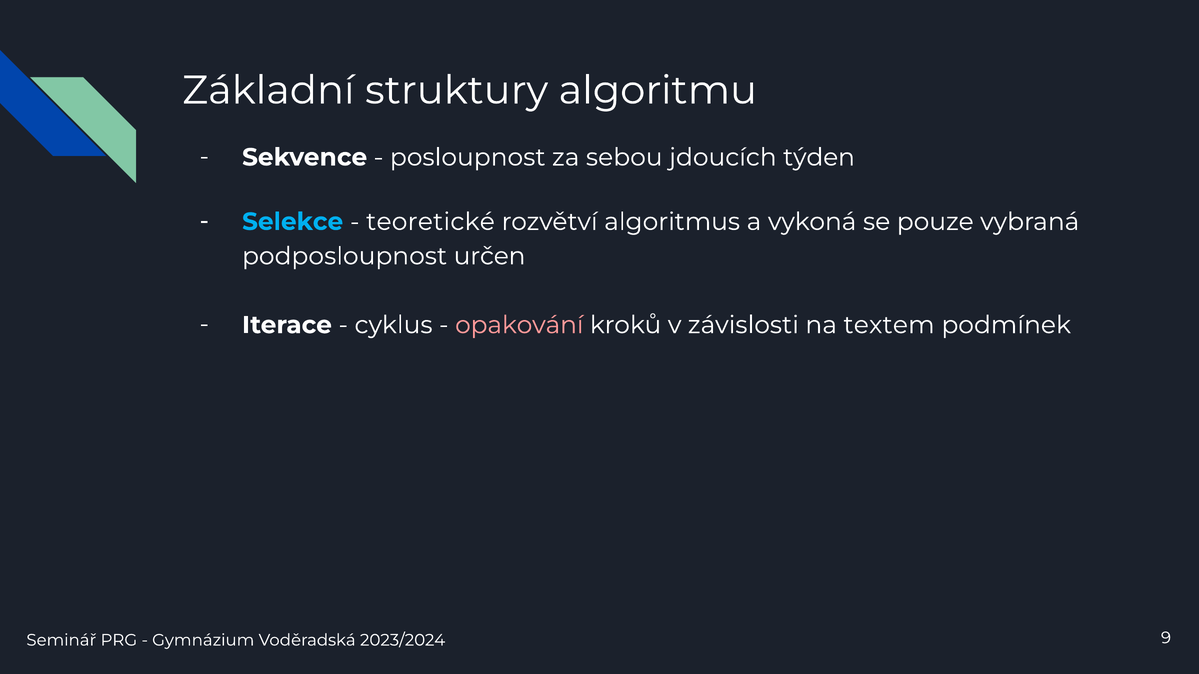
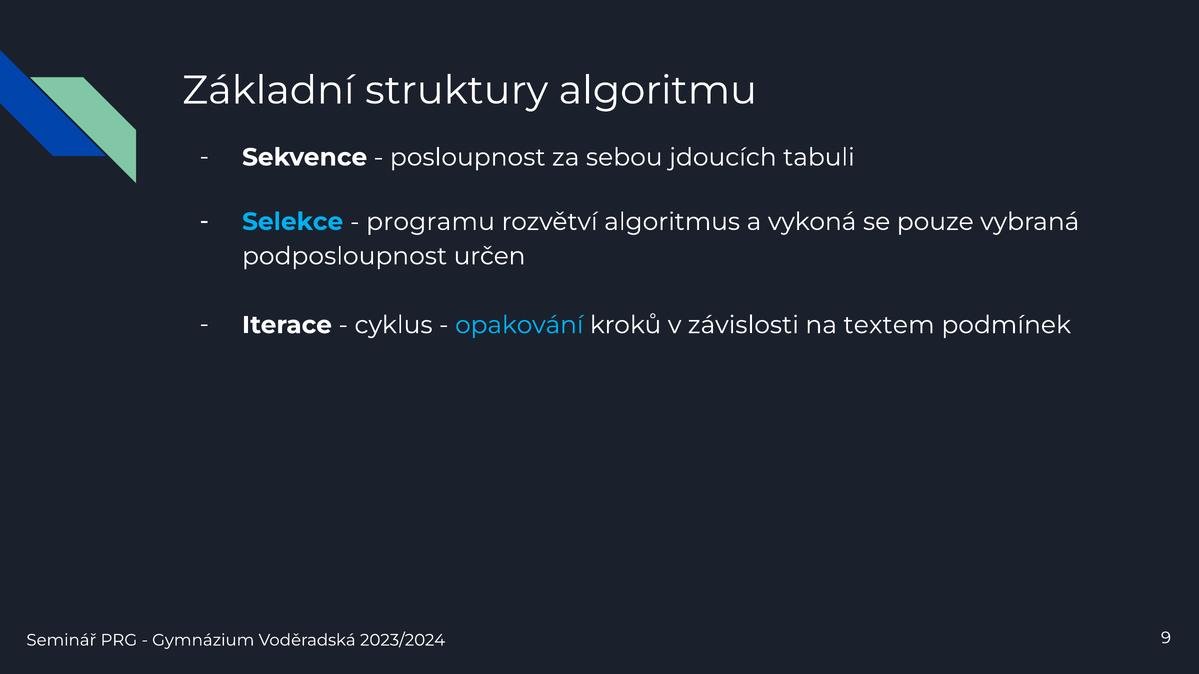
týden: týden -> tabuli
teoretické: teoretické -> programu
opakování colour: pink -> light blue
